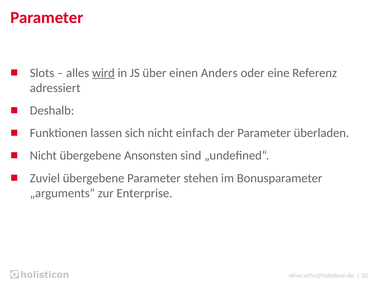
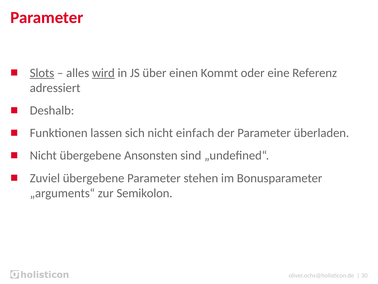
Slots underline: none -> present
Anders: Anders -> Kommt
Enterprise: Enterprise -> Semikolon
